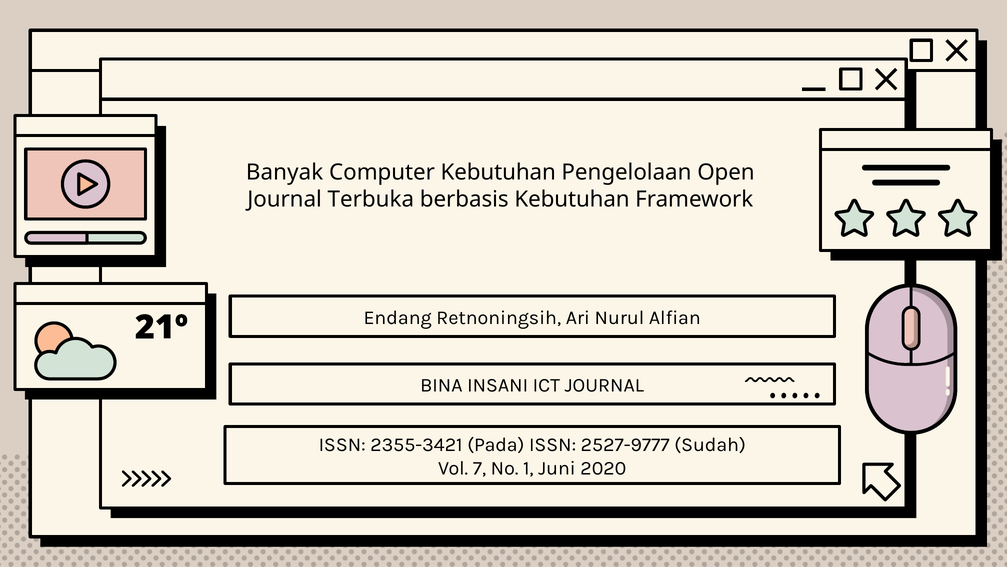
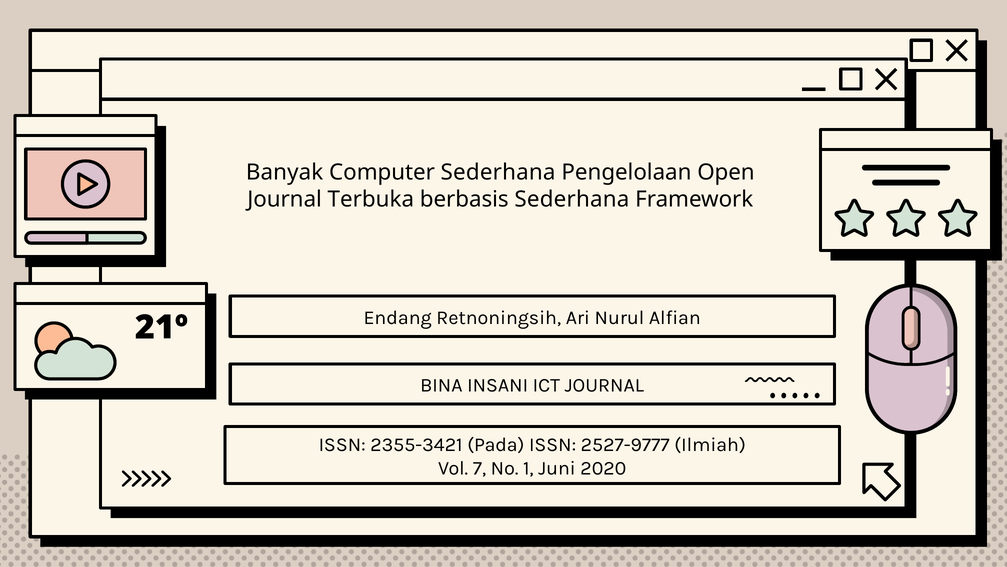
Computer Kebutuhan: Kebutuhan -> Sederhana
berbasis Kebutuhan: Kebutuhan -> Sederhana
Sudah: Sudah -> Ilmiah
